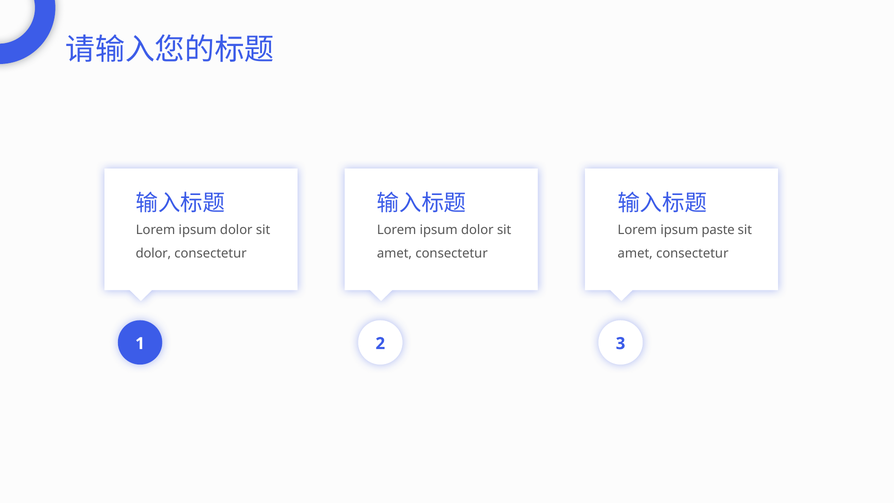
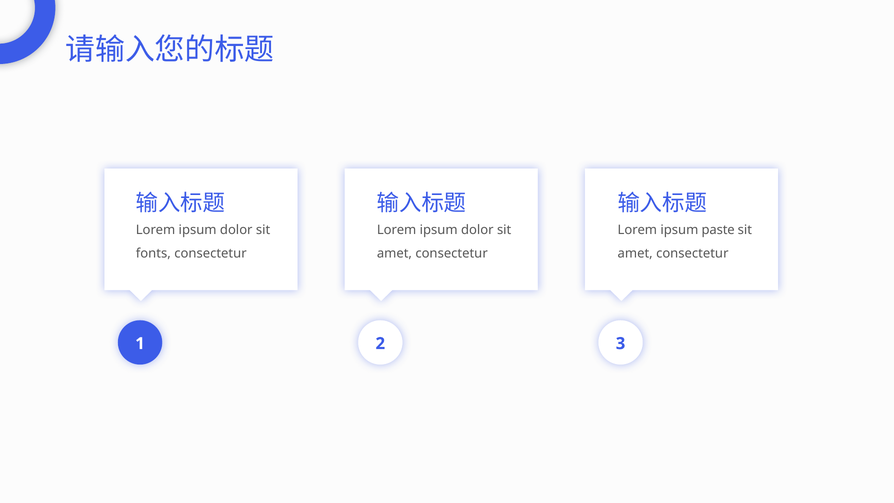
dolor at (153, 253): dolor -> fonts
